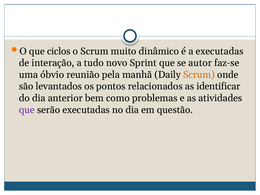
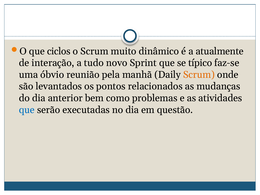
a executadas: executadas -> atualmente
autor: autor -> típico
identificar: identificar -> mudanças
que at (27, 110) colour: purple -> blue
